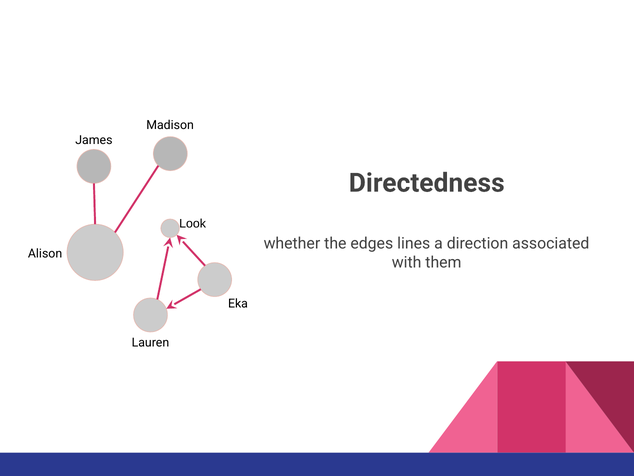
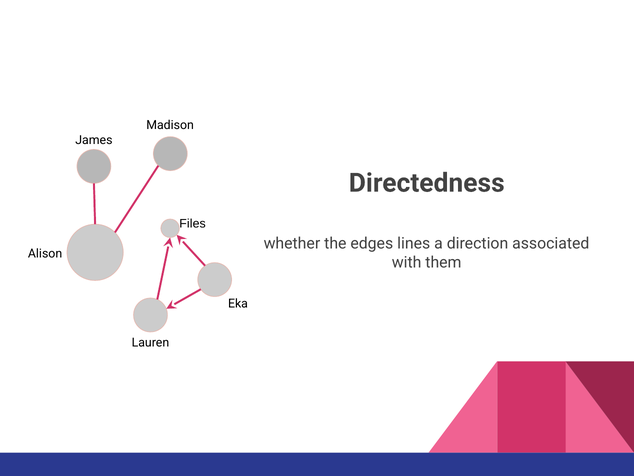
Look: Look -> Files
